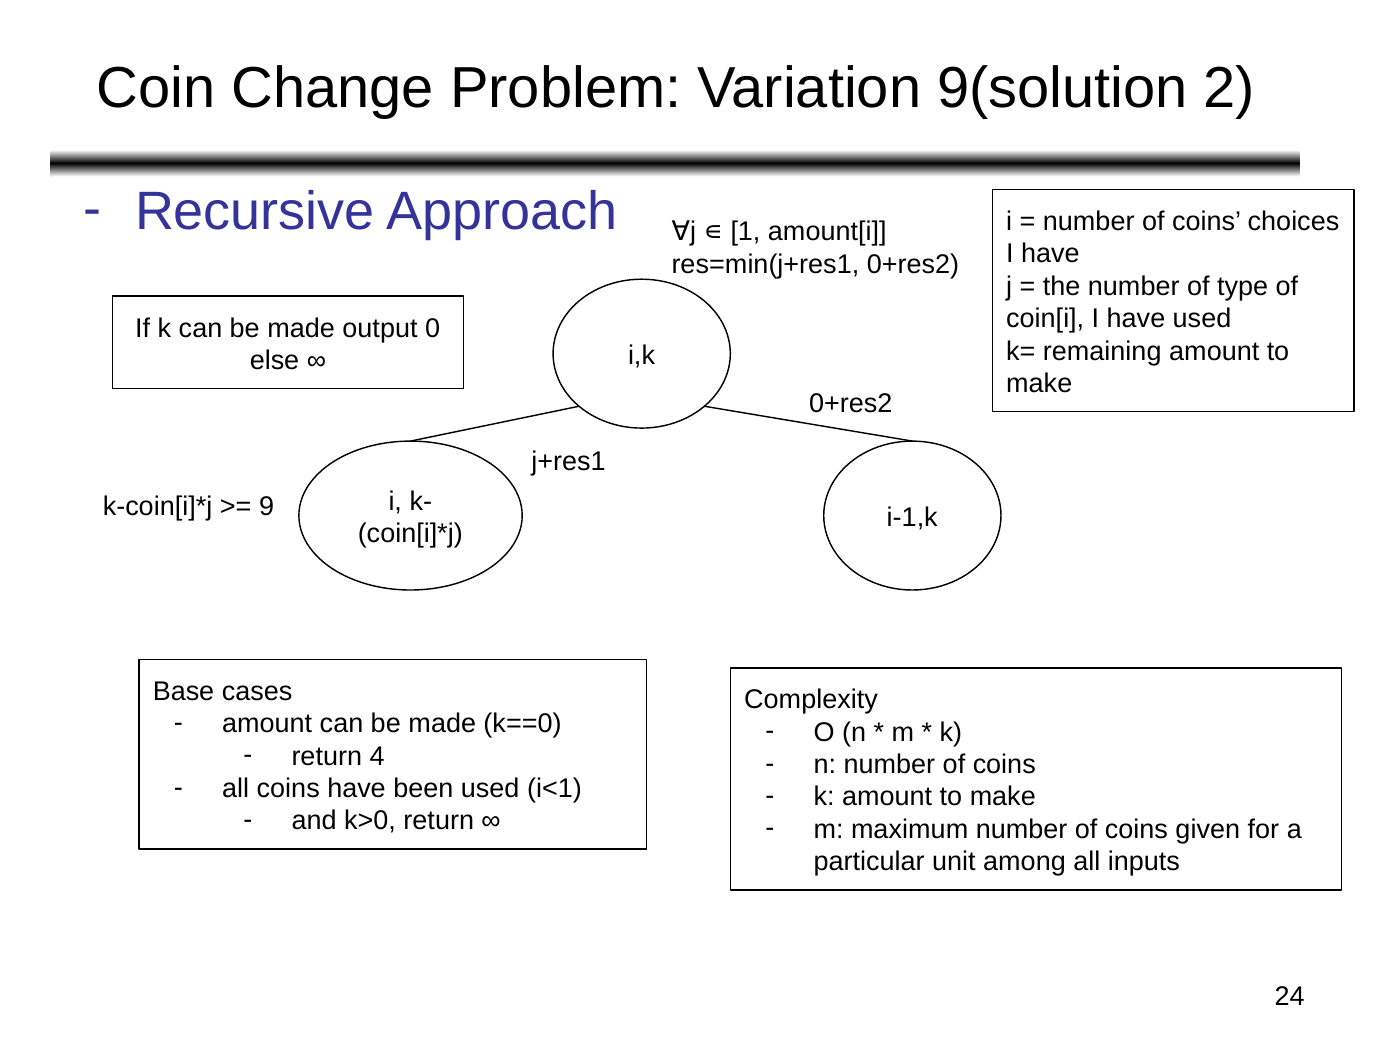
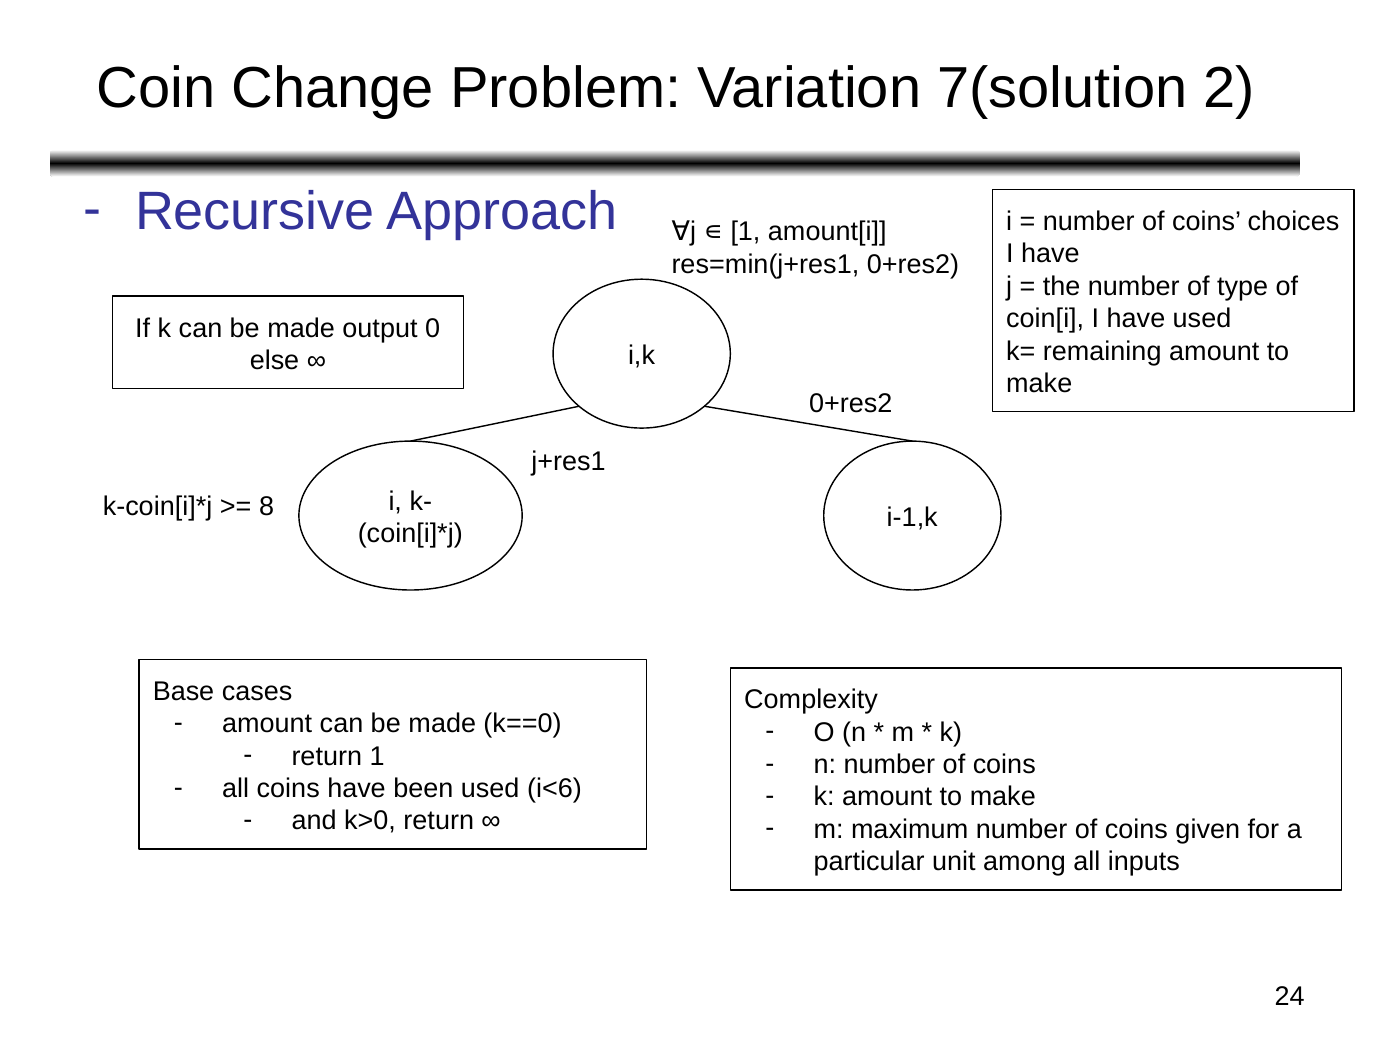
9(solution: 9(solution -> 7(solution
9: 9 -> 8
return 4: 4 -> 1
i<1: i<1 -> i<6
